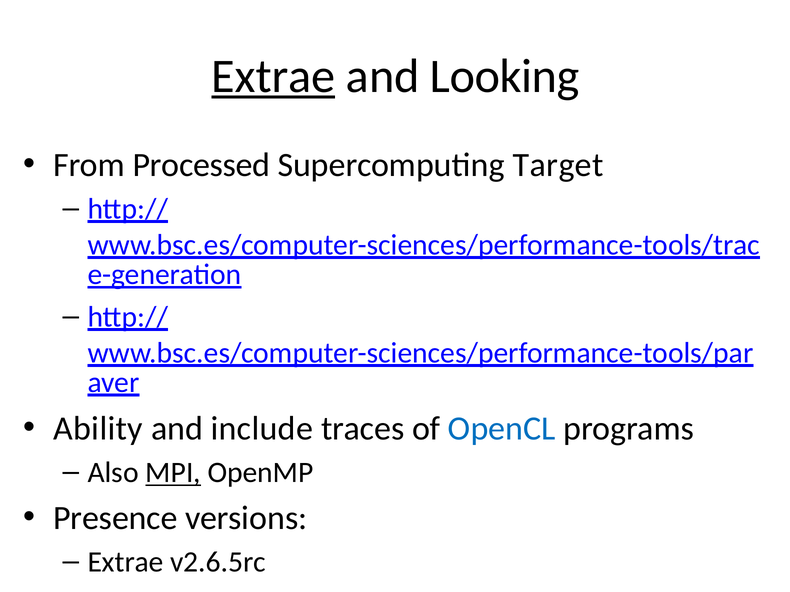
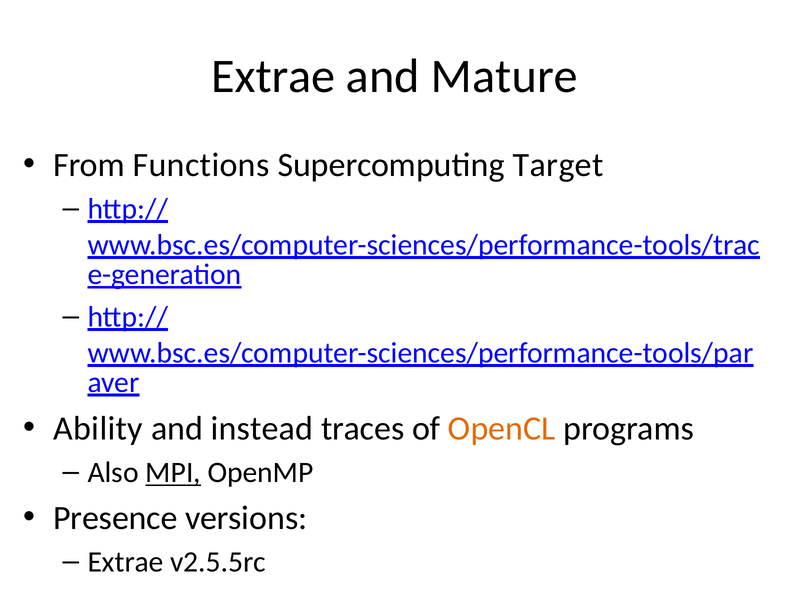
Extrae at (273, 76) underline: present -> none
Looking: Looking -> Mature
Processed: Processed -> Functions
include: include -> instead
OpenCL colour: blue -> orange
v2.6.5rc: v2.6.5rc -> v2.5.5rc
